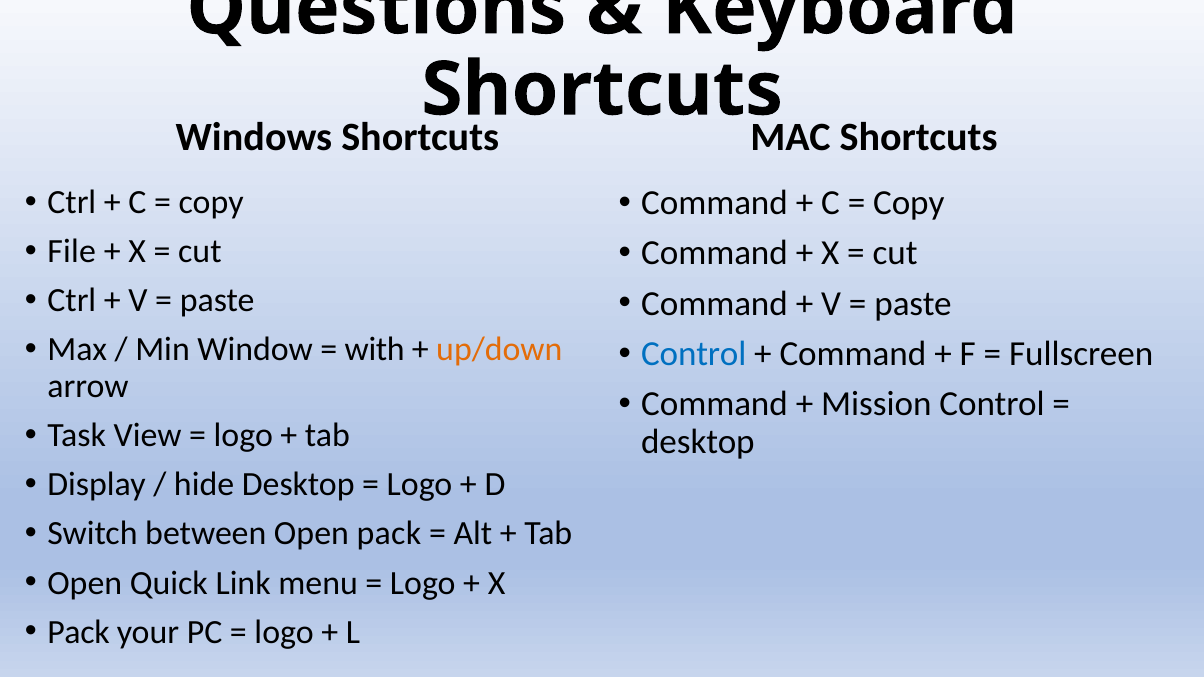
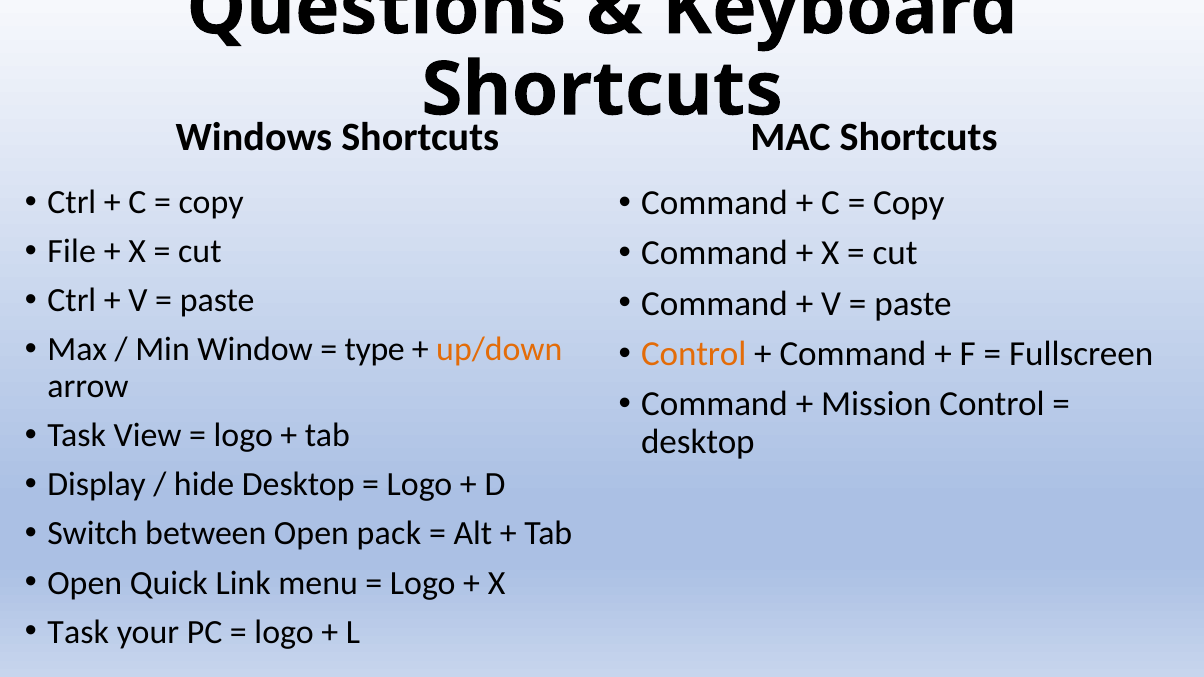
with: with -> type
Control at (694, 354) colour: blue -> orange
Pack at (78, 632): Pack -> Task
